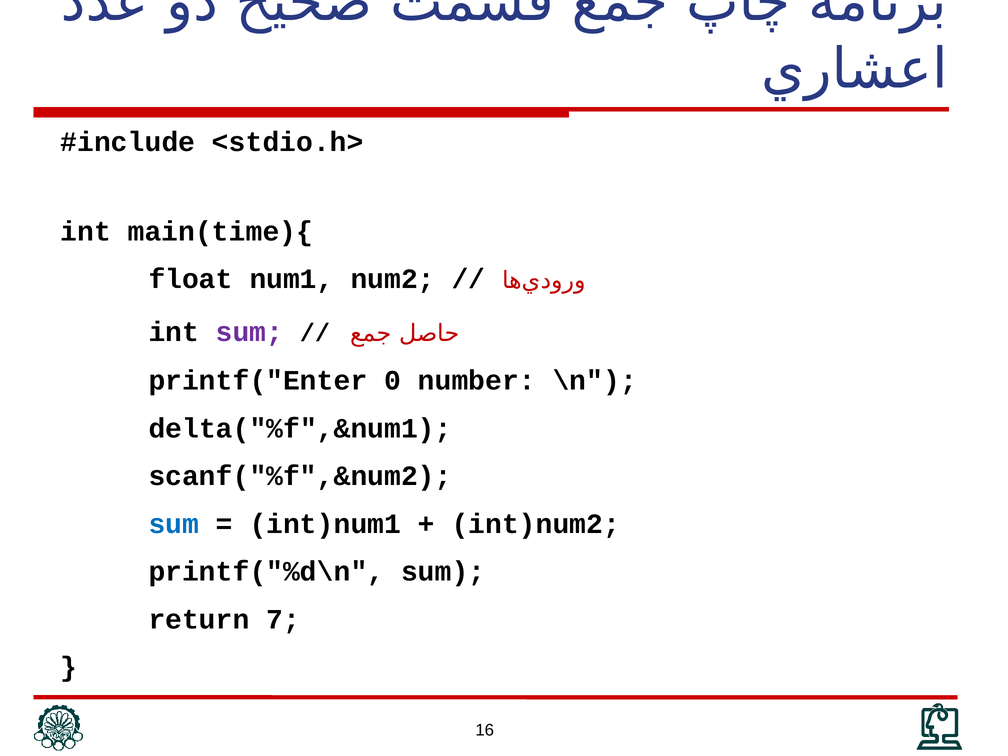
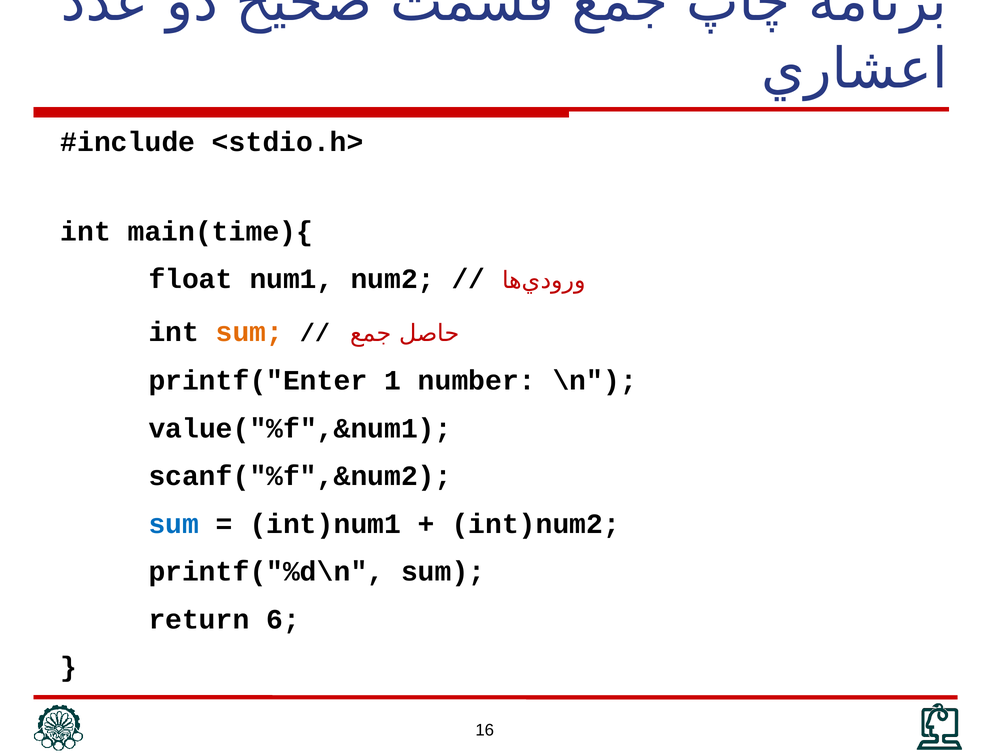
sum at (249, 332) colour: purple -> orange
0: 0 -> 1
delta("%f",&num1: delta("%f",&num1 -> value("%f",&num1
7: 7 -> 6
